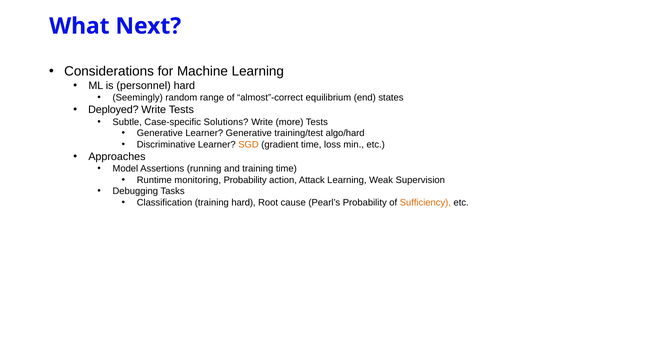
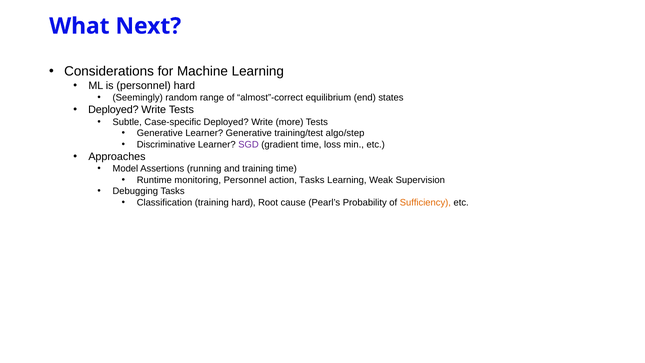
Case-specific Solutions: Solutions -> Deployed
algo/hard: algo/hard -> algo/step
SGD colour: orange -> purple
monitoring Probability: Probability -> Personnel
action Attack: Attack -> Tasks
